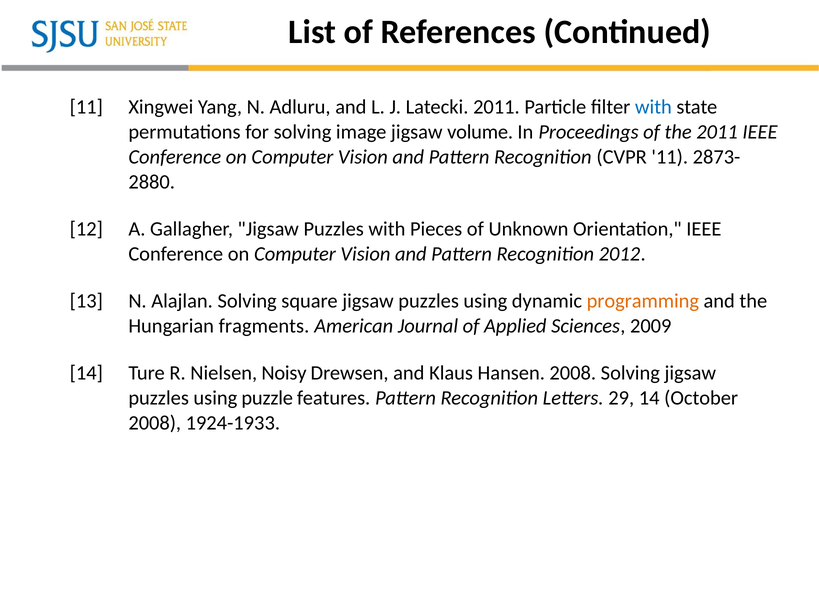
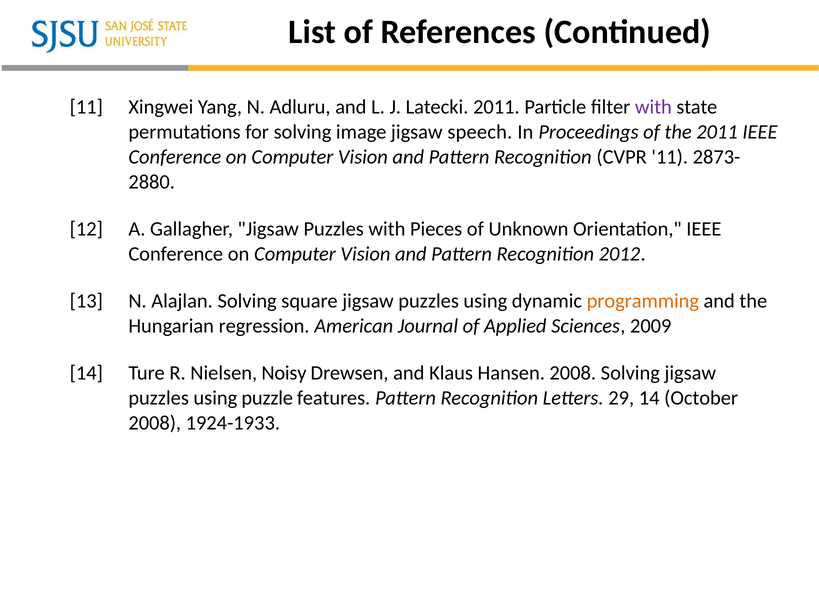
with at (653, 107) colour: blue -> purple
volume: volume -> speech
fragments: fragments -> regression
